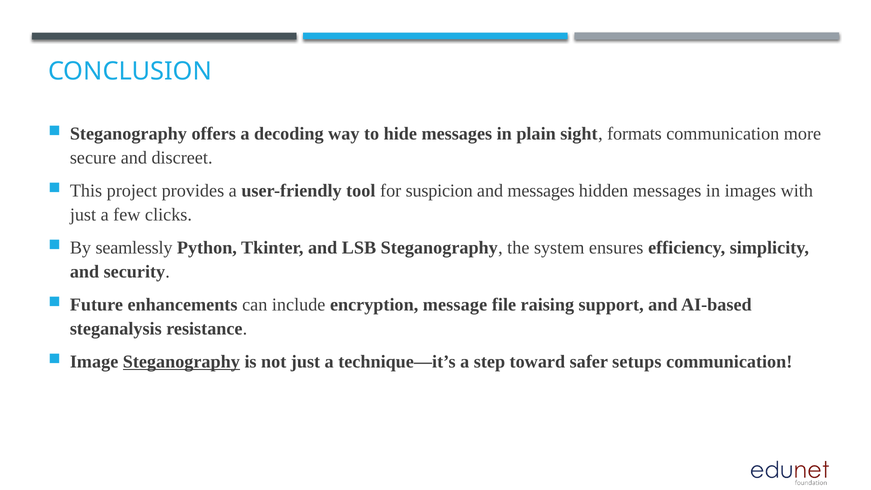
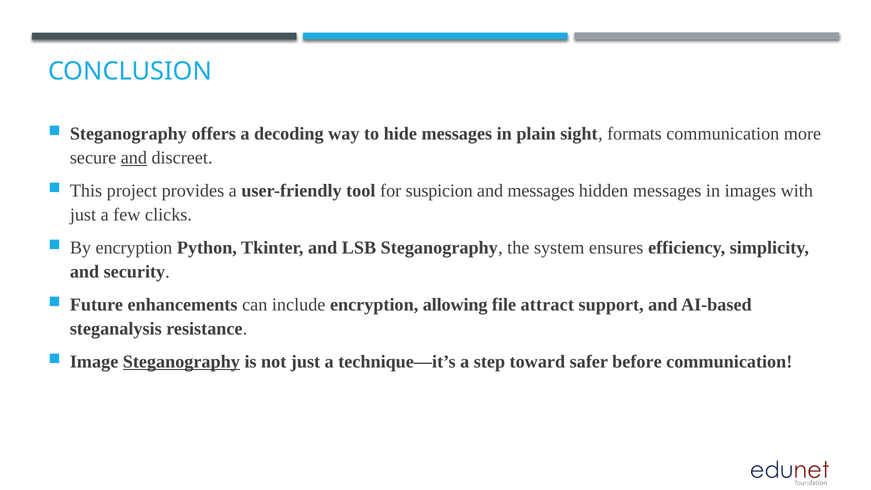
and at (134, 158) underline: none -> present
By seamlessly: seamlessly -> encryption
message: message -> allowing
raising: raising -> attract
setups: setups -> before
